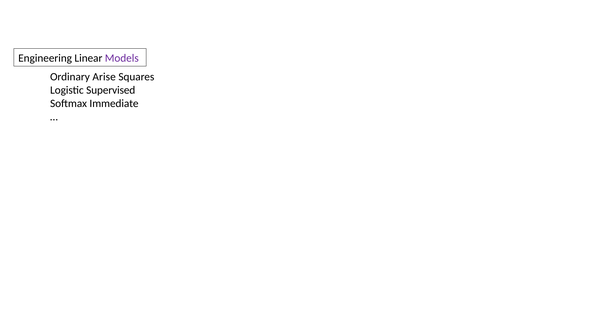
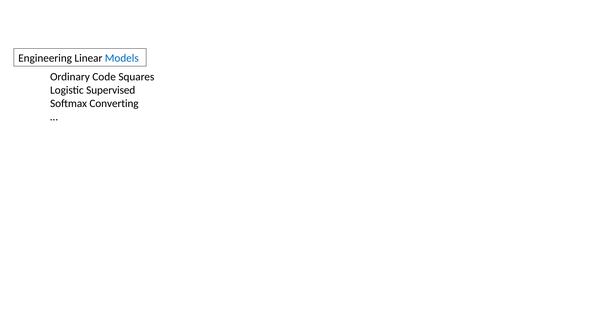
Models colour: purple -> blue
Arise: Arise -> Code
Immediate: Immediate -> Converting
